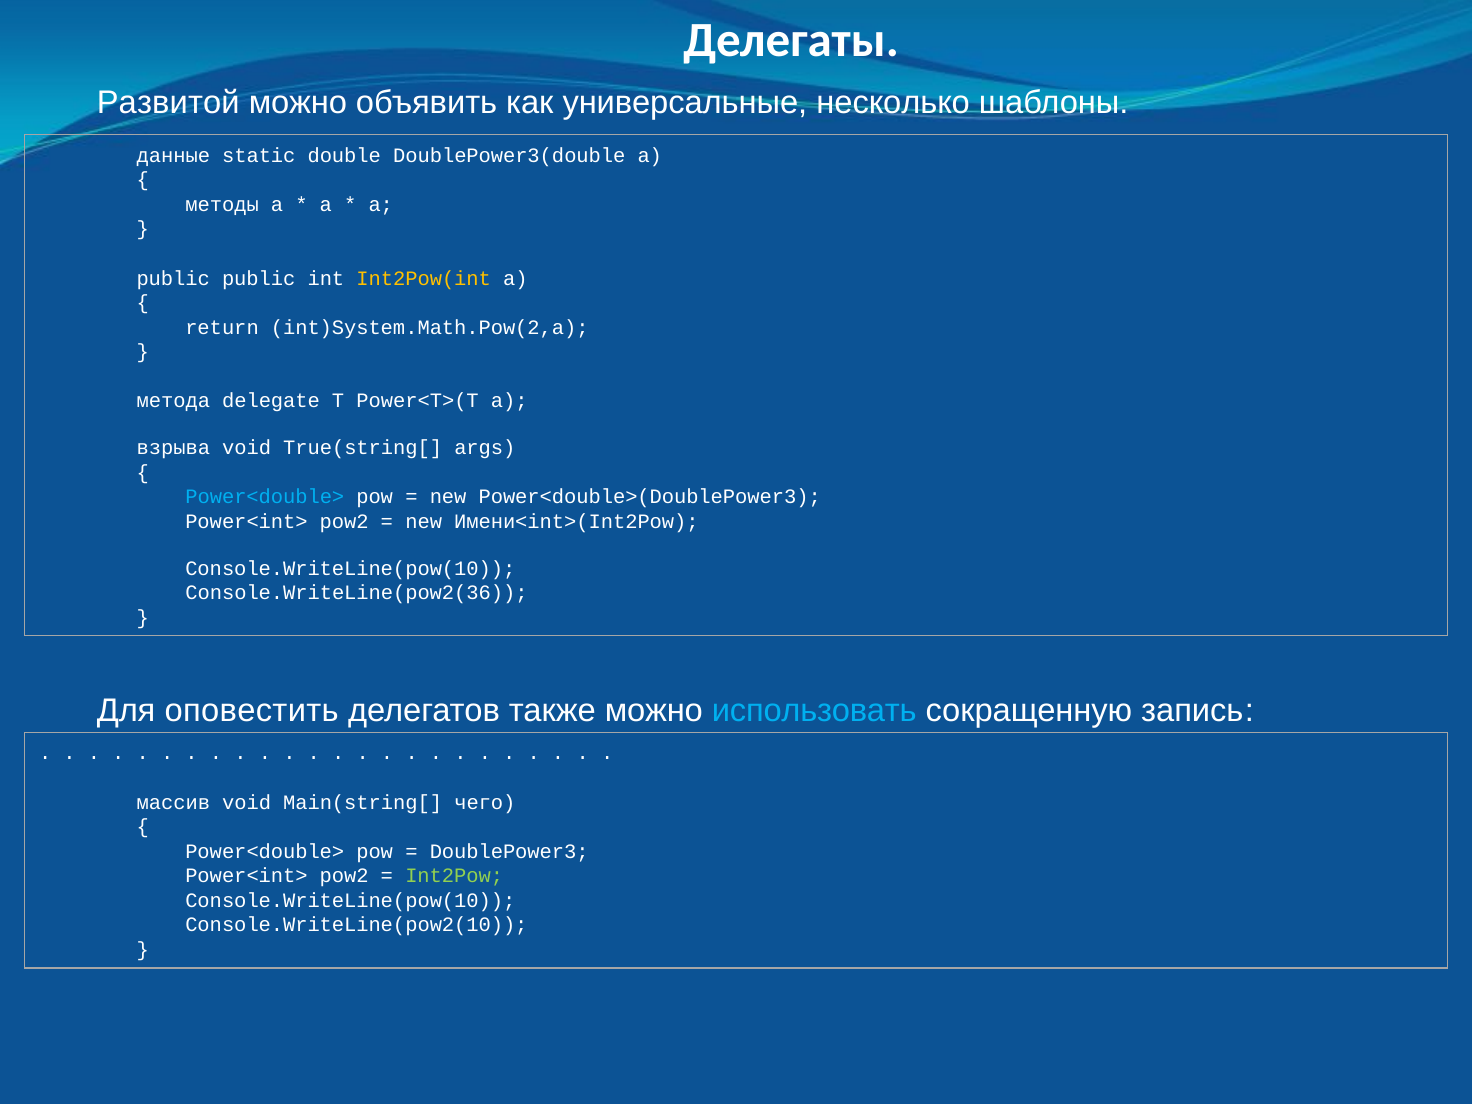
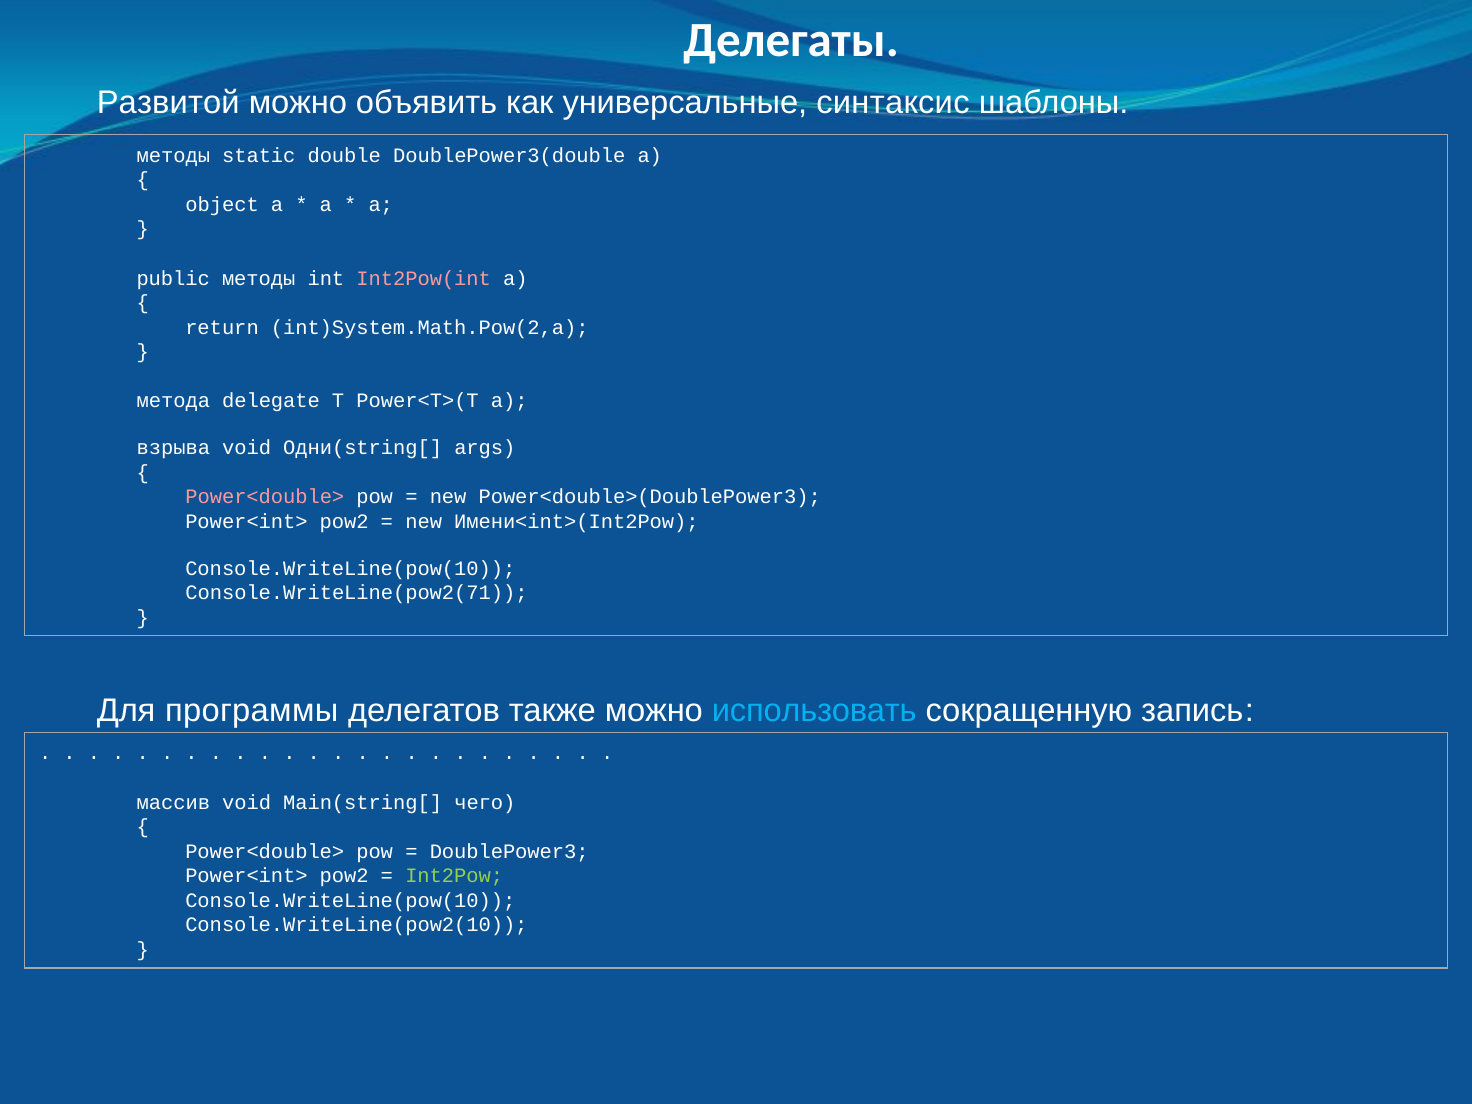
несколько: несколько -> синтаксис
данные at (173, 155): данные -> методы
методы: методы -> object
public public: public -> методы
Int2Pow(int colour: yellow -> pink
True(string[: True(string[ -> Одни(string[
Power<double> at (265, 497) colour: light blue -> pink
Console.WriteLine(pow2(36: Console.WriteLine(pow2(36 -> Console.WriteLine(pow2(71
оповестить: оповестить -> программы
